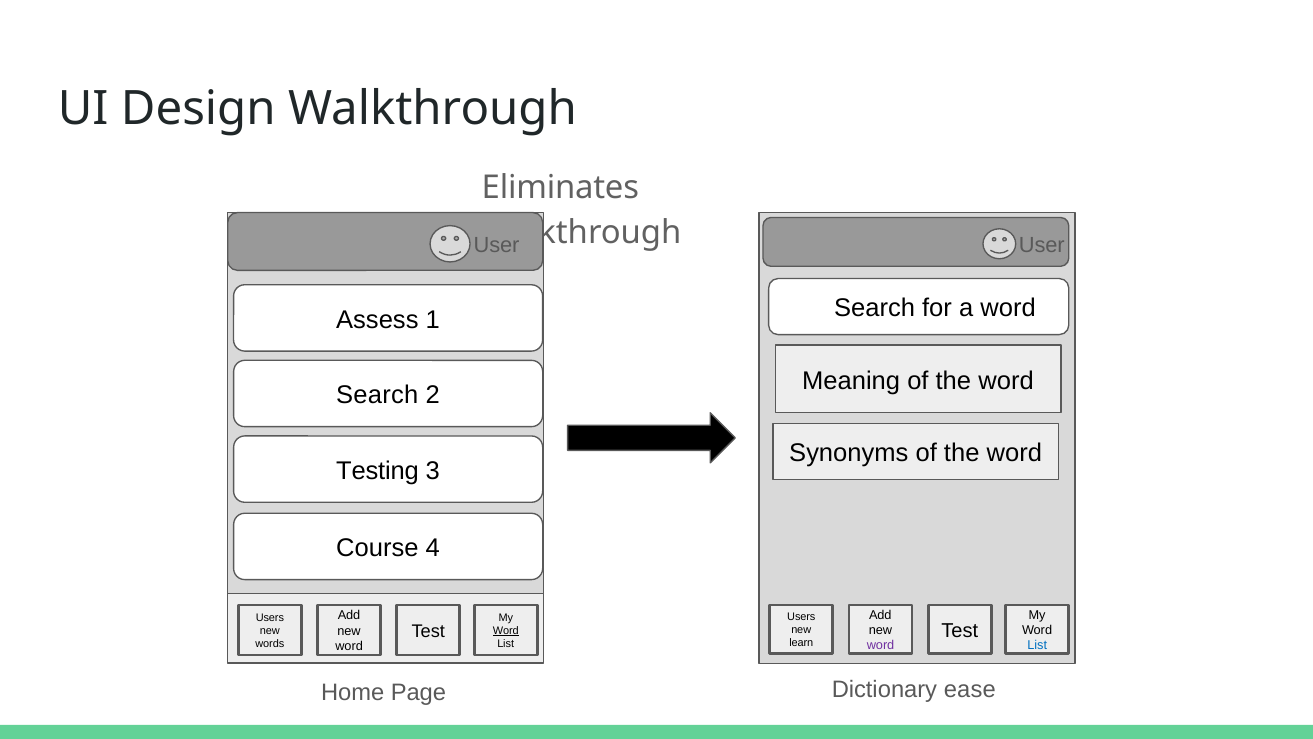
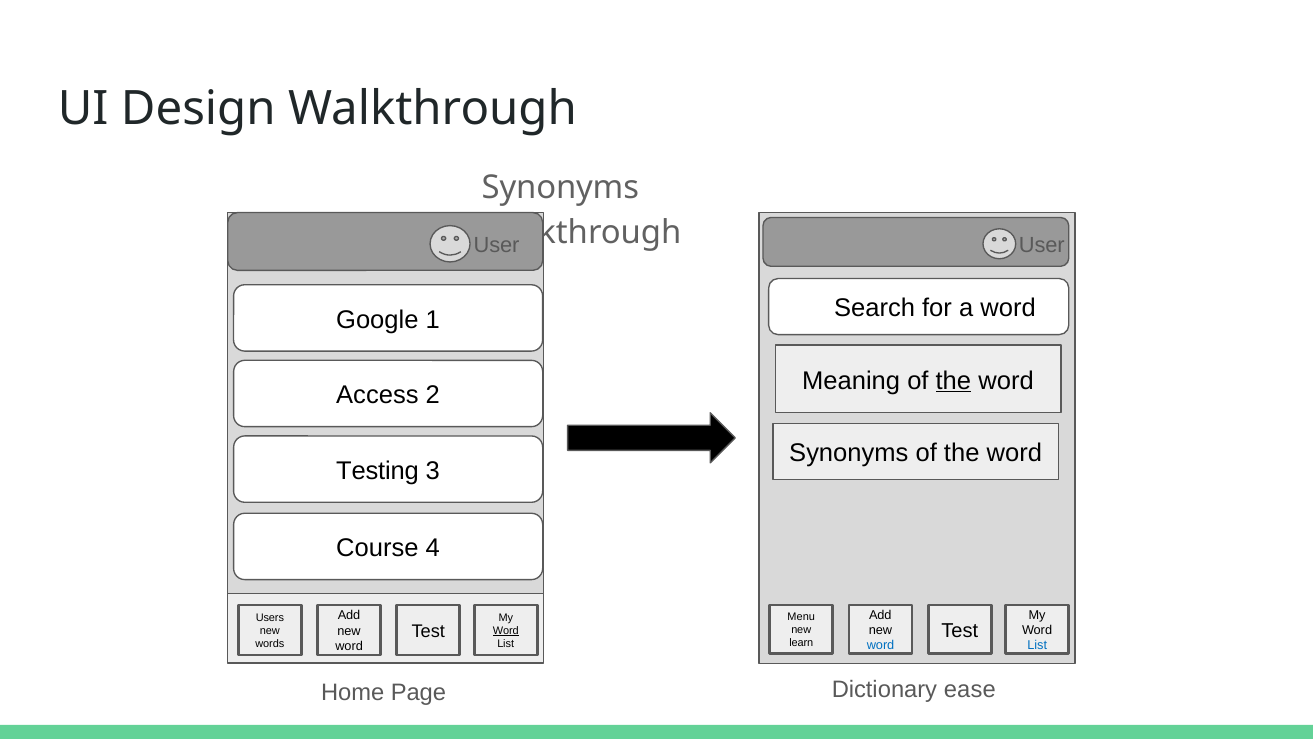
Eliminates at (560, 187): Eliminates -> Synonyms
Assess: Assess -> Google
the at (953, 380) underline: none -> present
Search at (377, 395): Search -> Access
Users at (801, 617): Users -> Menu
word at (881, 645) colour: purple -> blue
